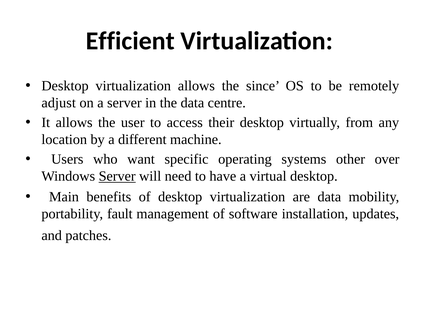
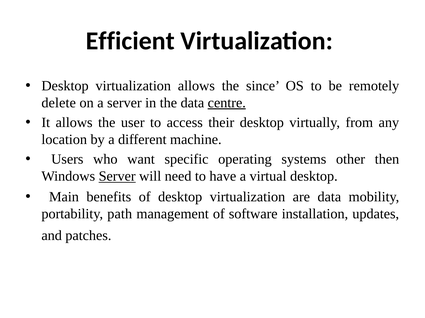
adjust: adjust -> delete
centre underline: none -> present
over: over -> then
fault: fault -> path
